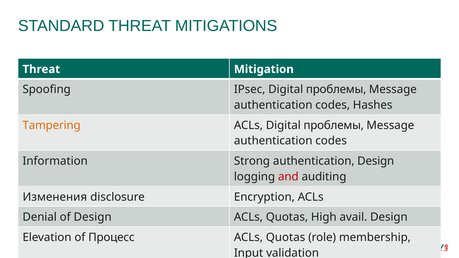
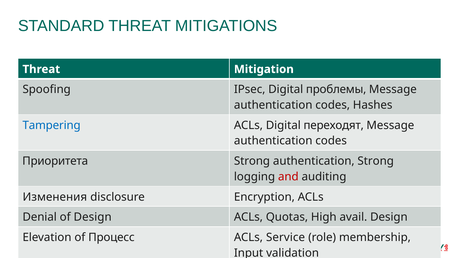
Tampering colour: orange -> blue
ACLs Digital проблемы: проблемы -> переходят
Information: Information -> Приоритета
authentication Design: Design -> Strong
Quotas at (286, 237): Quotas -> Service
